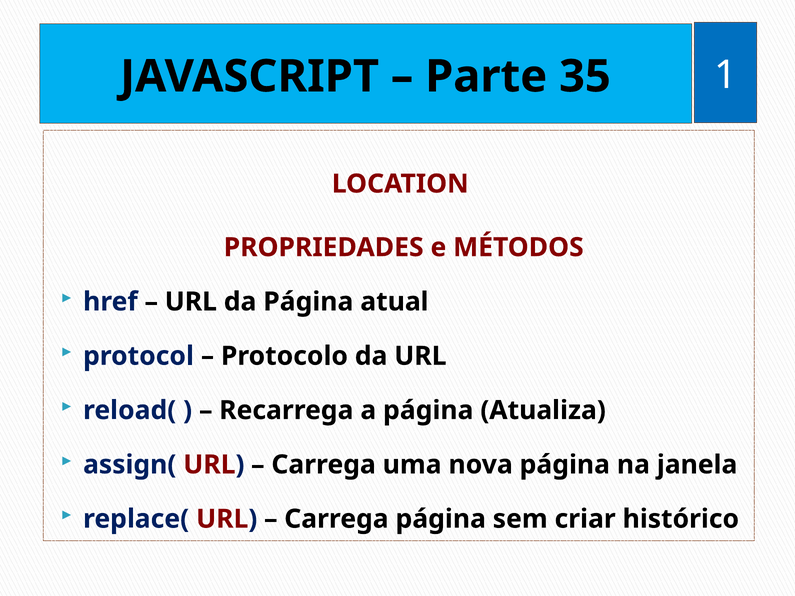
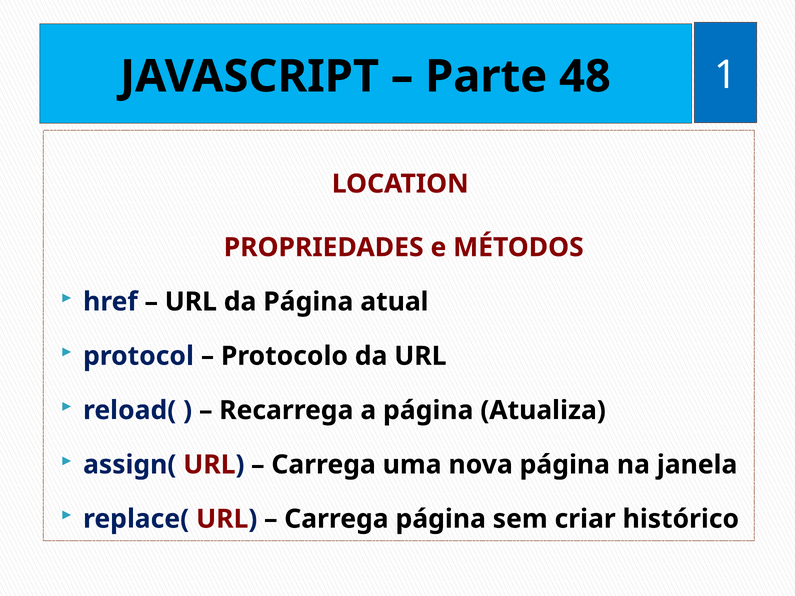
35: 35 -> 48
